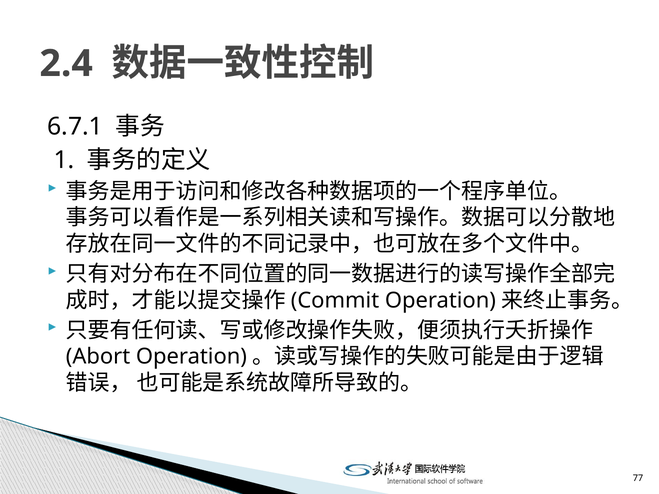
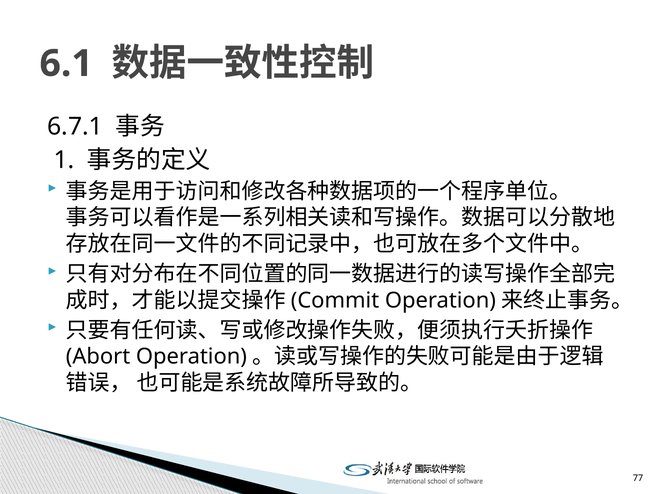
2.4: 2.4 -> 6.1
